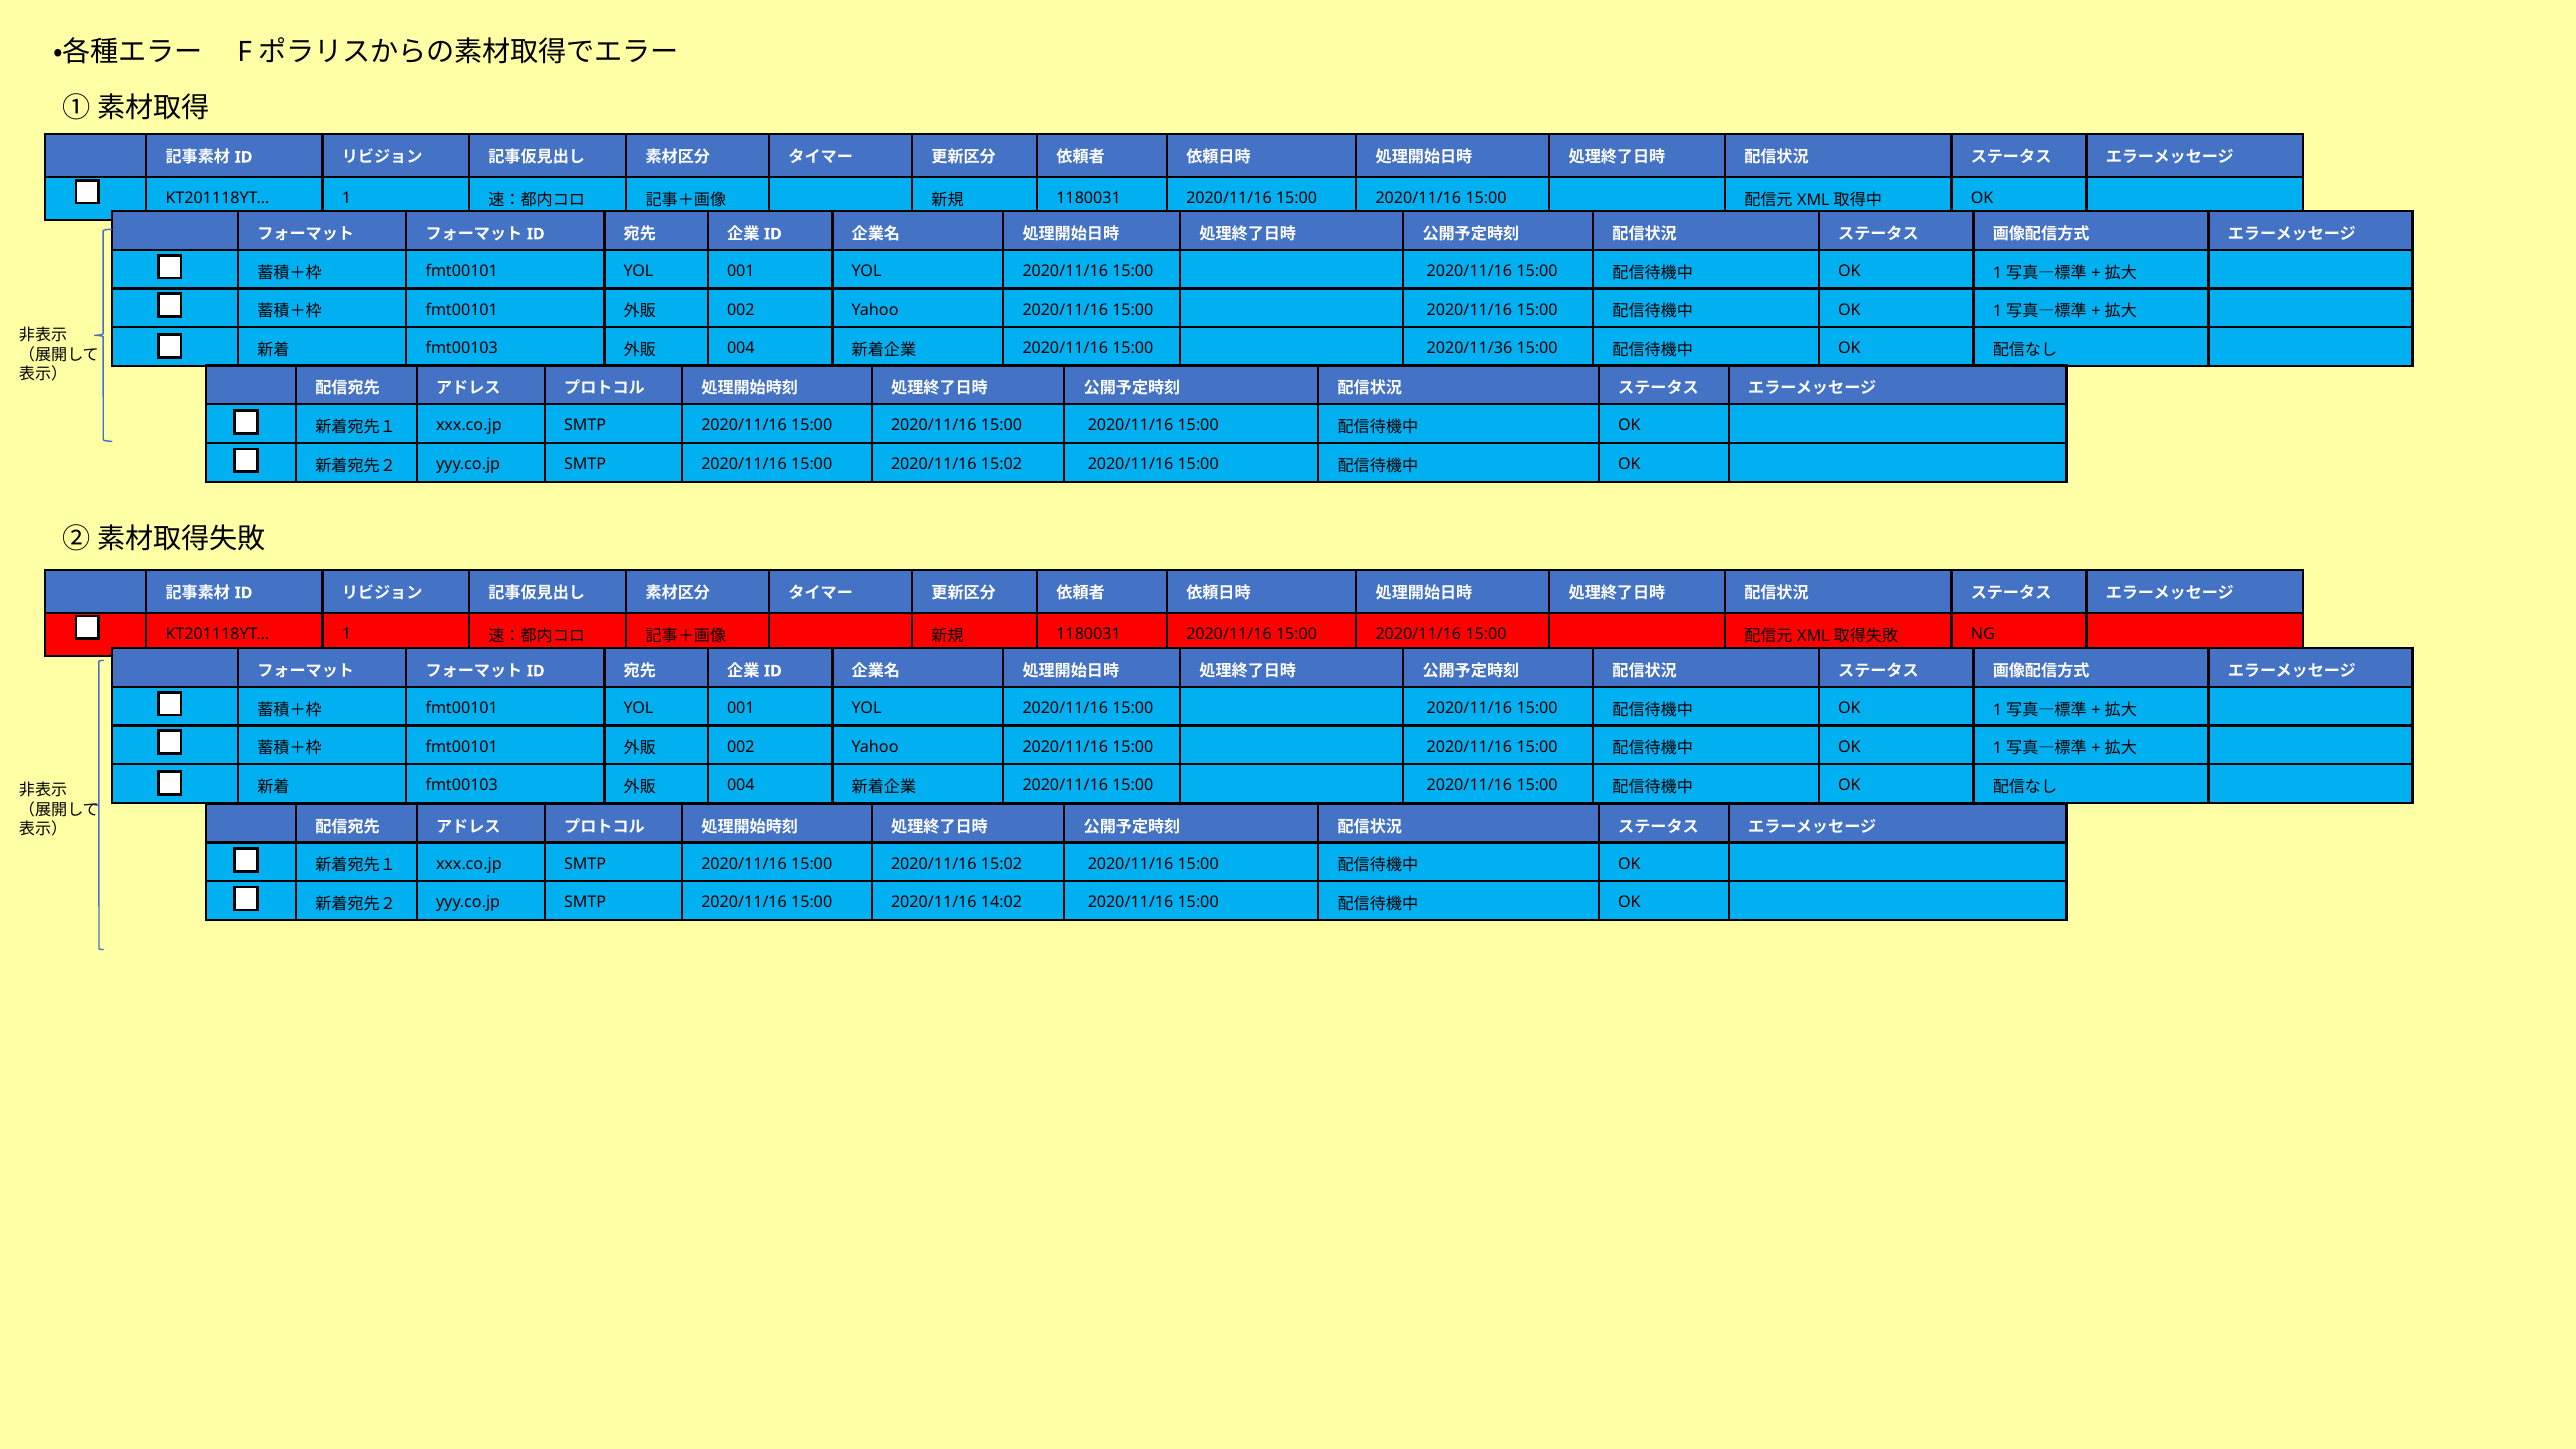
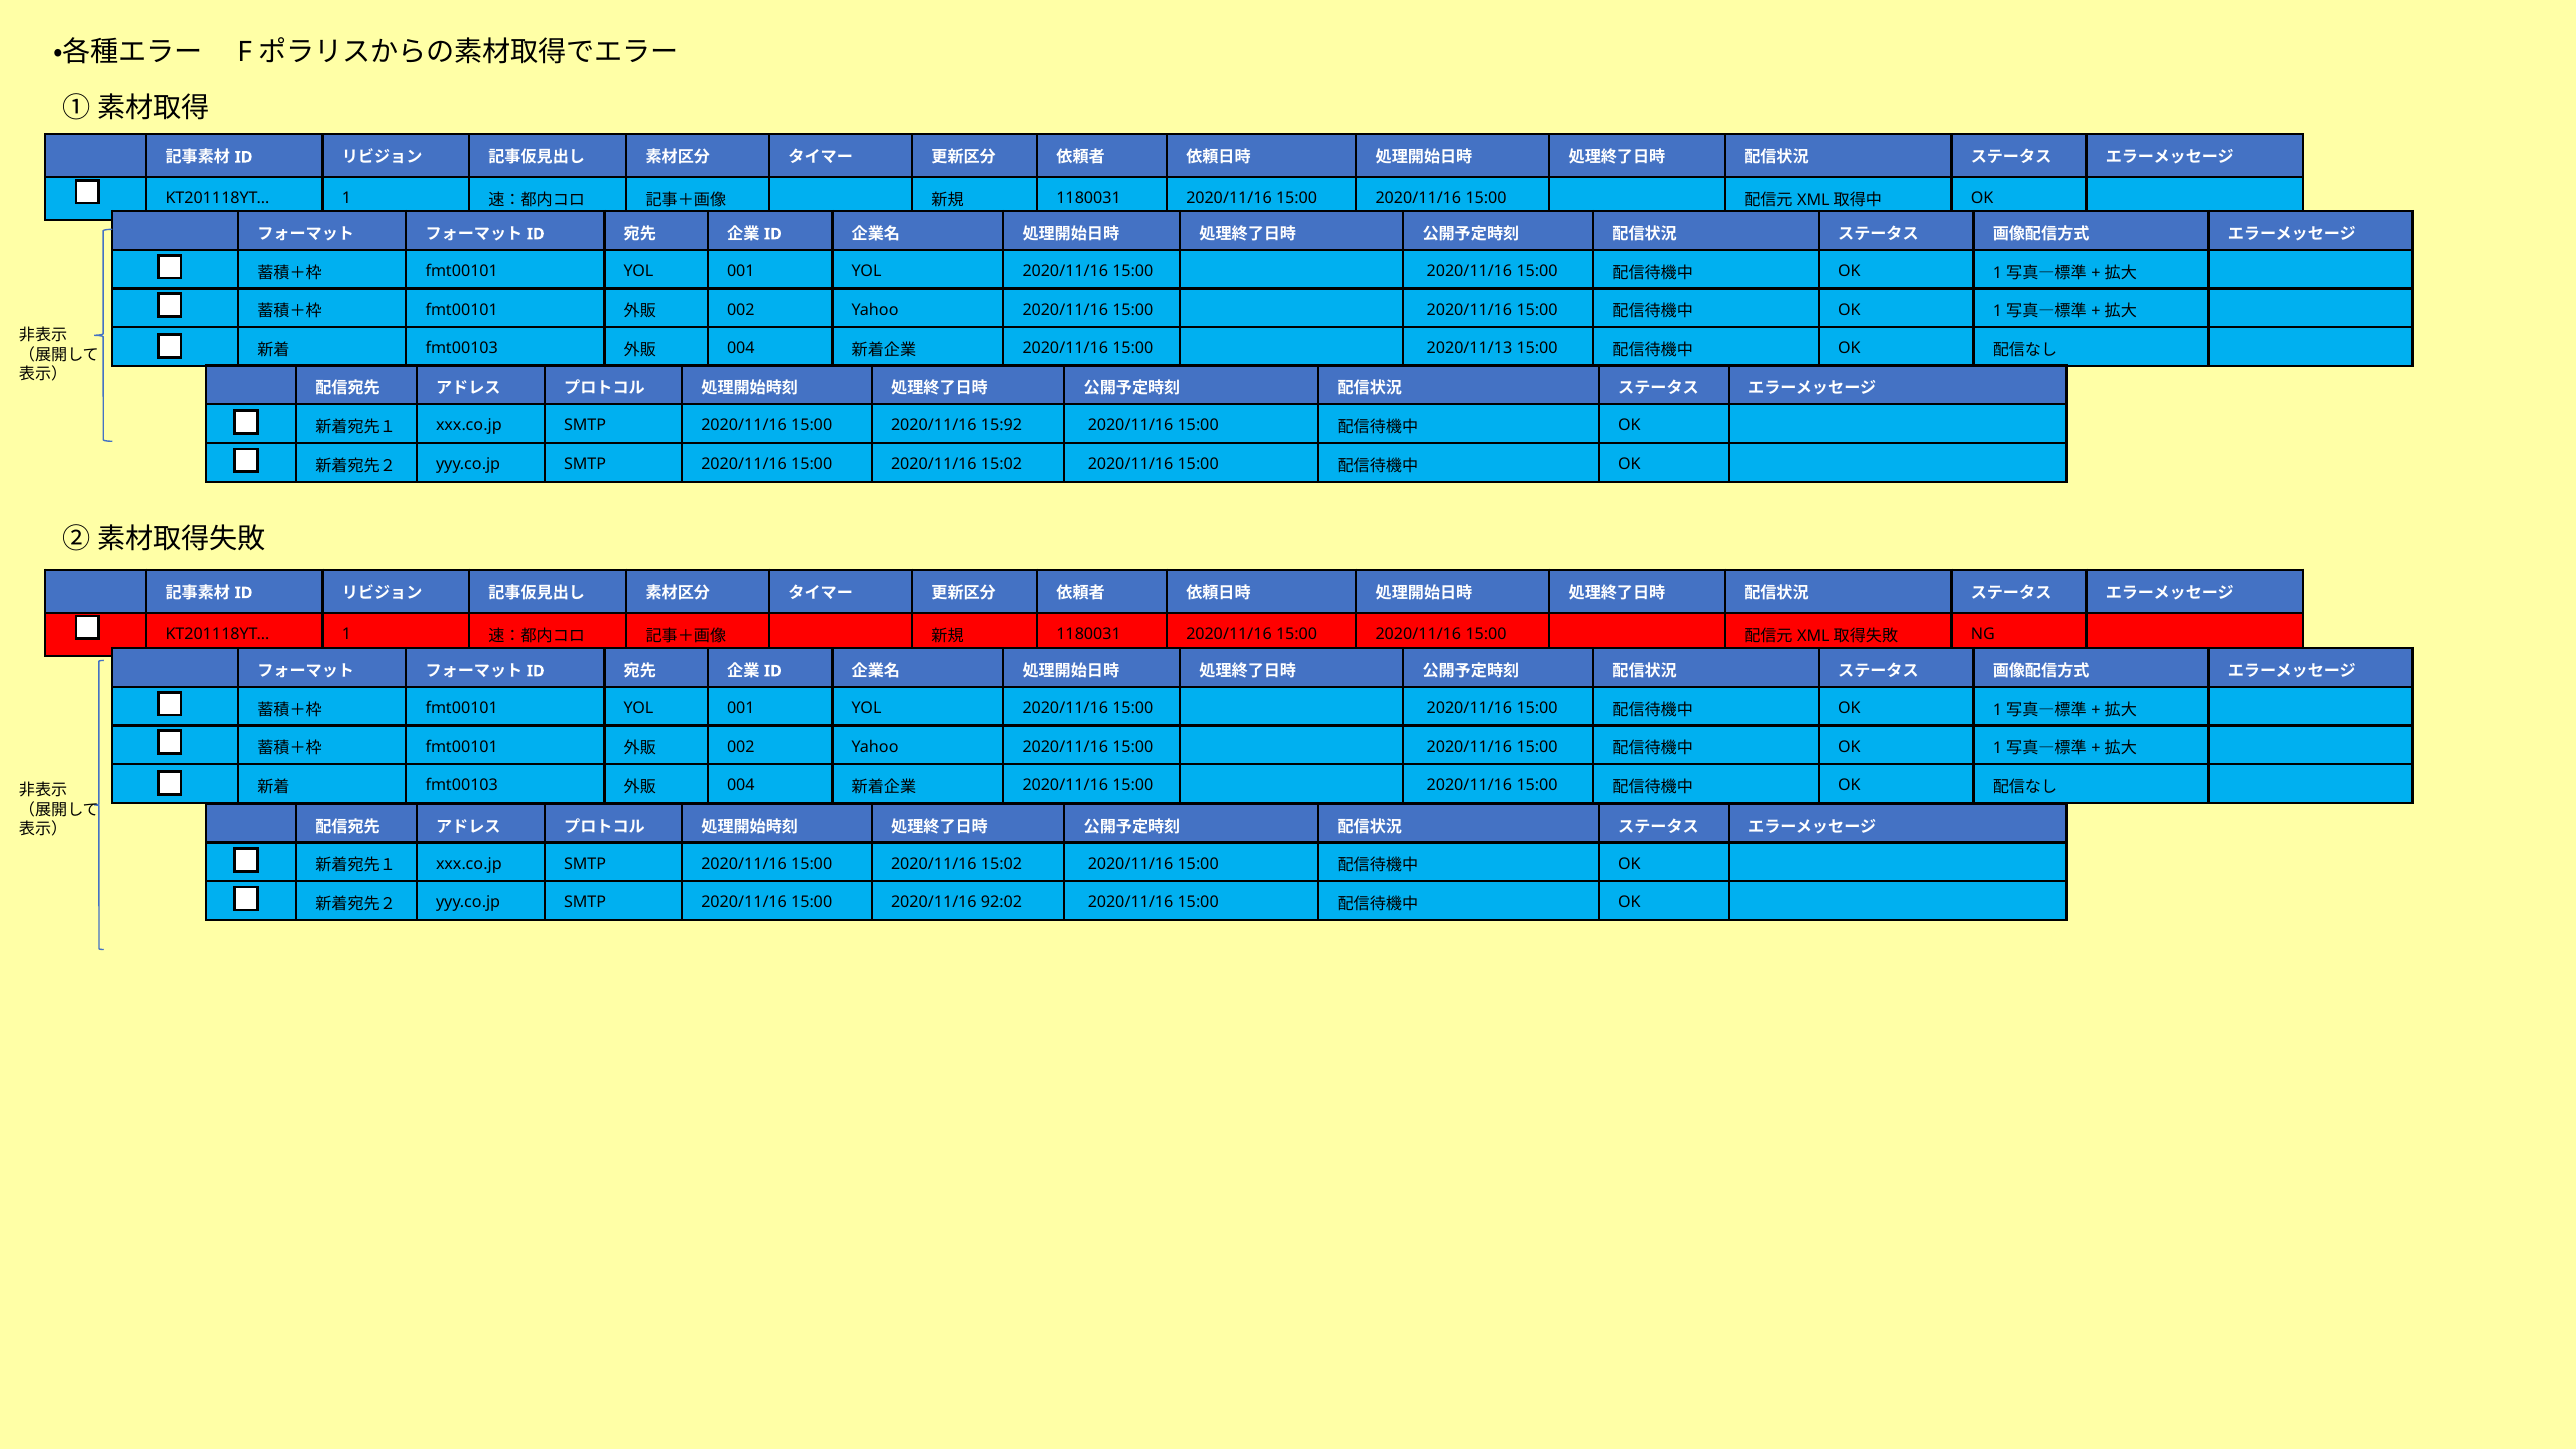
2020/11/36: 2020/11/36 -> 2020/11/13
15:00 at (1002, 426): 15:00 -> 15:92
14:02: 14:02 -> 92:02
